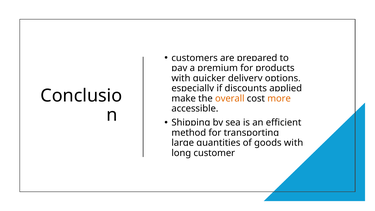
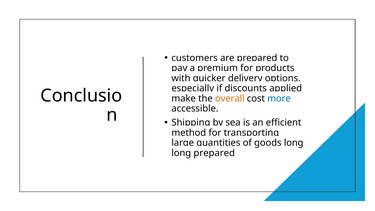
more colour: orange -> blue
goods with: with -> long
long customer: customer -> prepared
